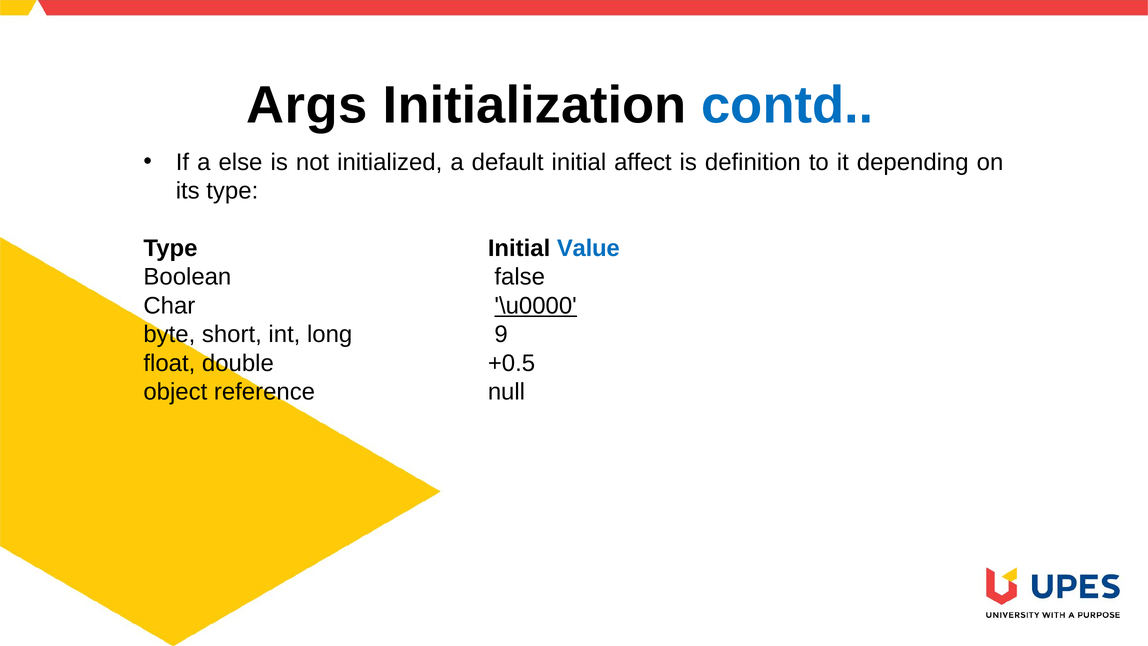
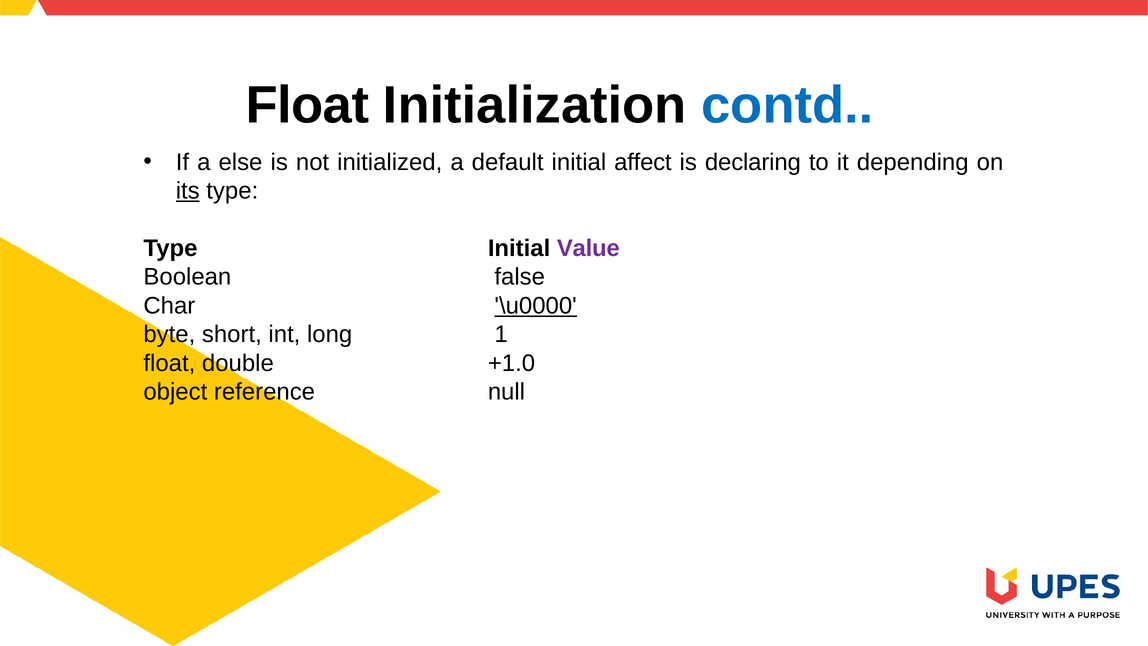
Args at (307, 105): Args -> Float
definition: definition -> declaring
its underline: none -> present
Value colour: blue -> purple
9: 9 -> 1
+0.5: +0.5 -> +1.0
